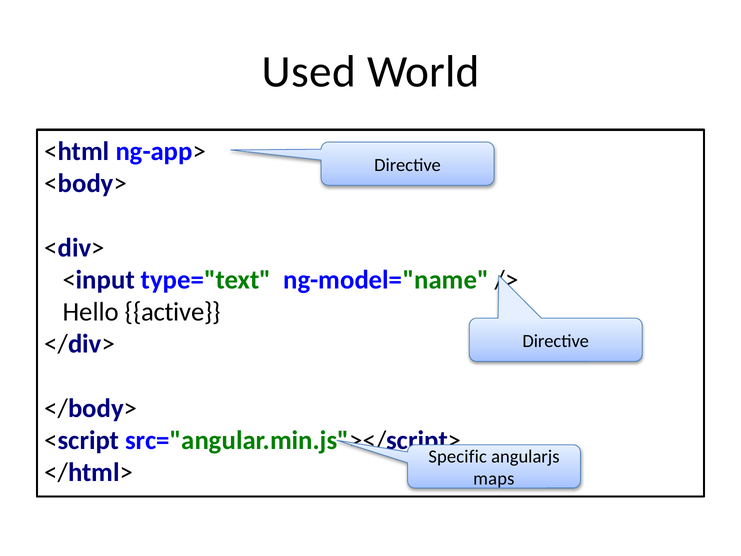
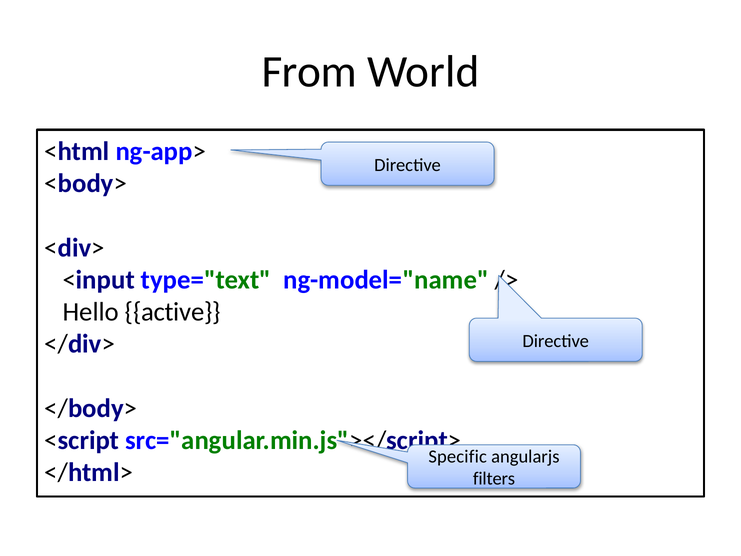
Used: Used -> From
maps: maps -> filters
